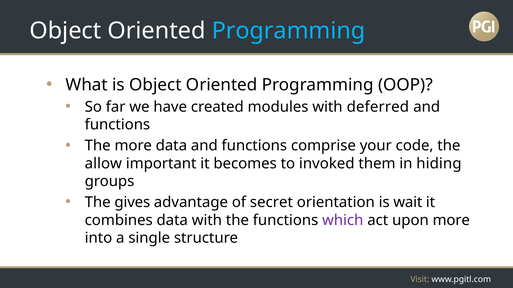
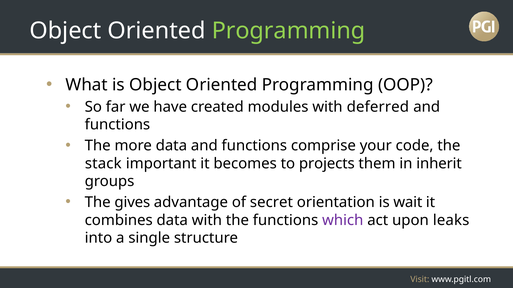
Programming at (289, 31) colour: light blue -> light green
allow: allow -> stack
invoked: invoked -> projects
hiding: hiding -> inherit
upon more: more -> leaks
